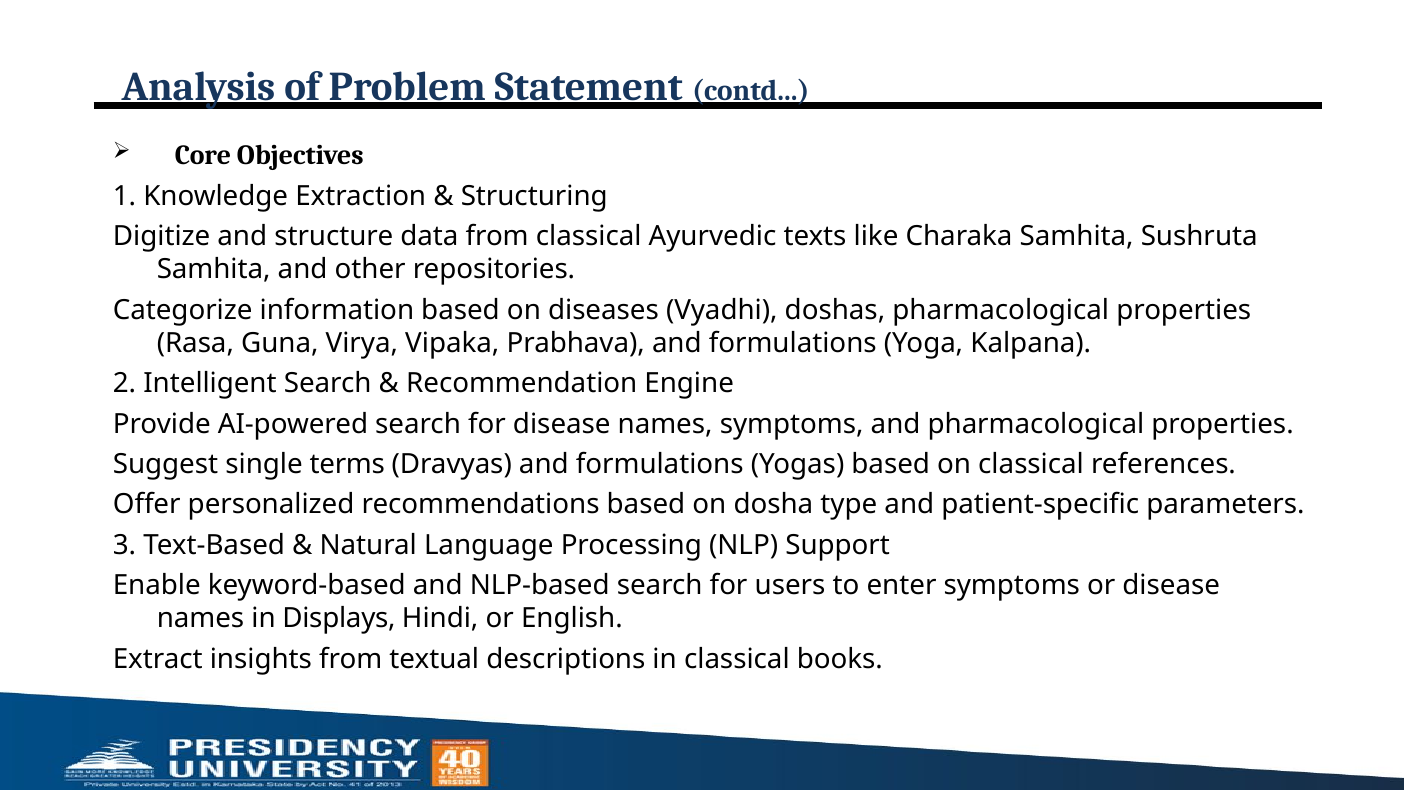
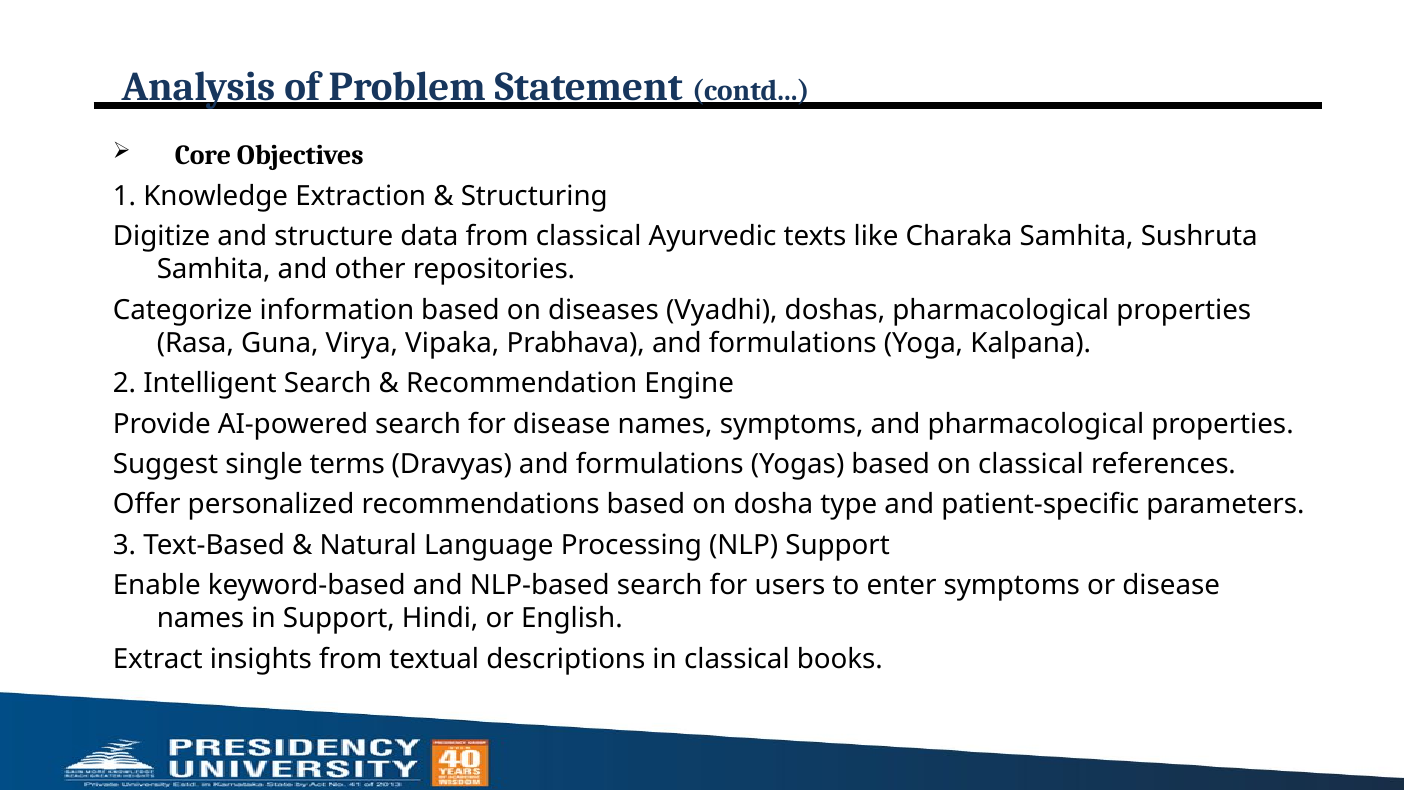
in Displays: Displays -> Support
